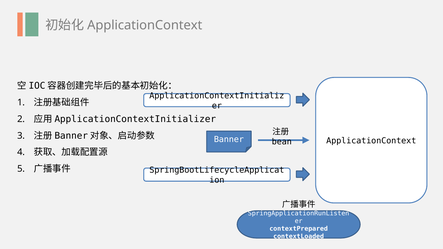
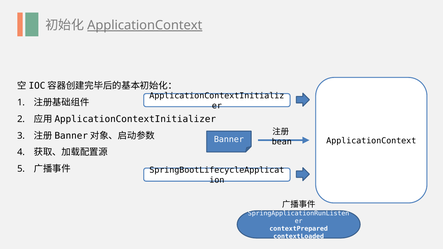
ApplicationContext at (145, 25) underline: none -> present
